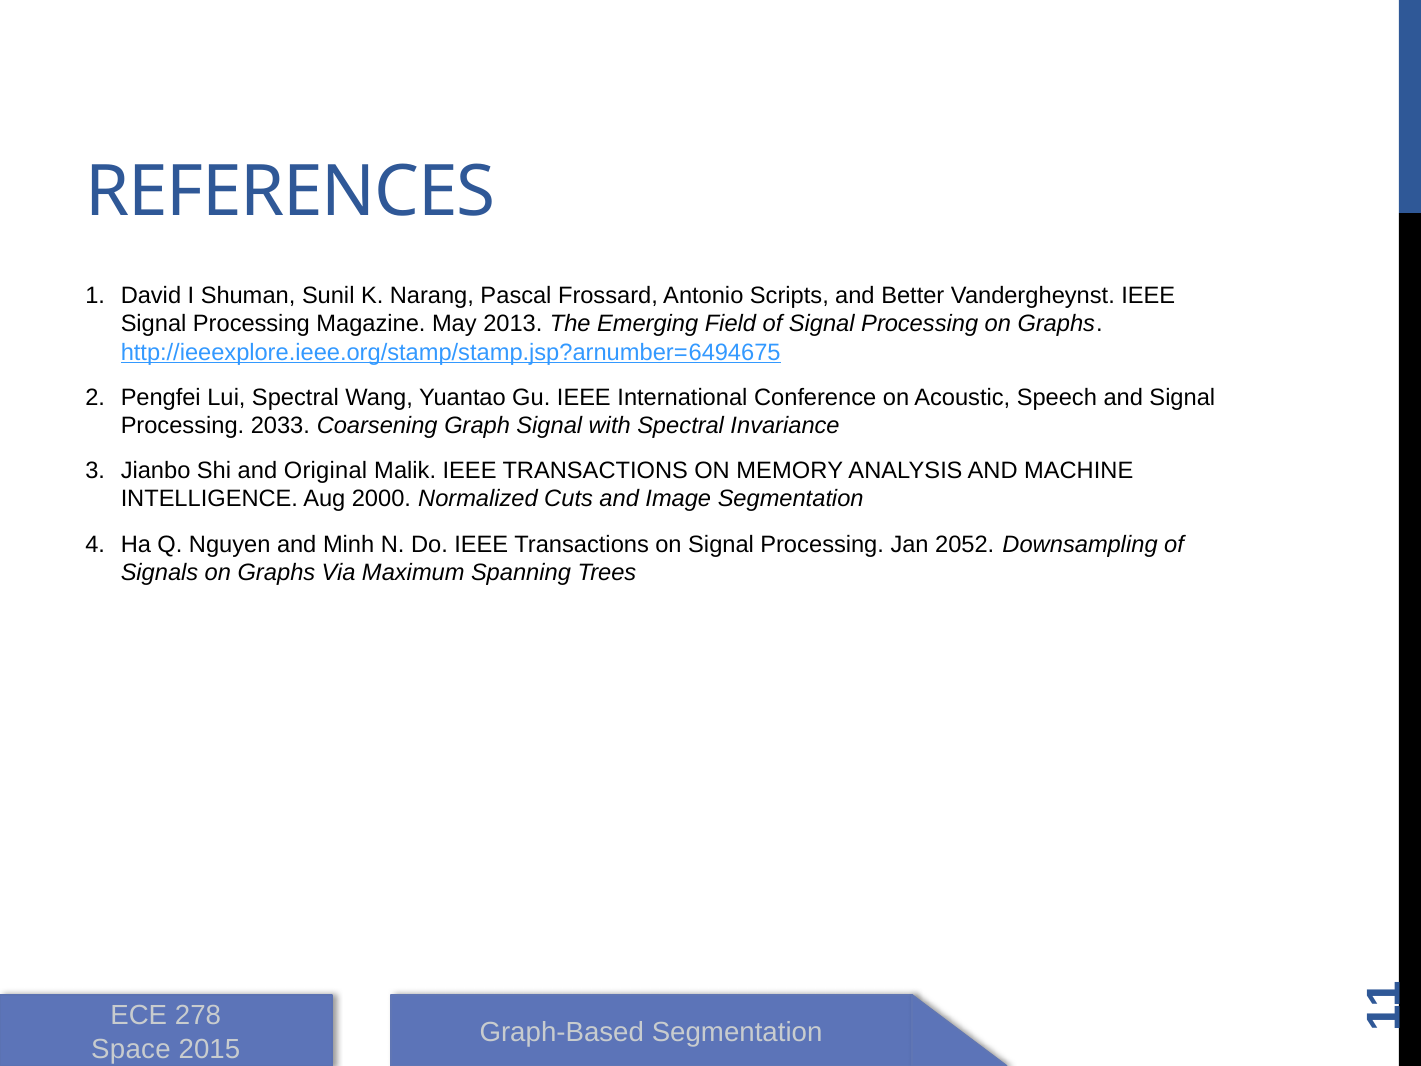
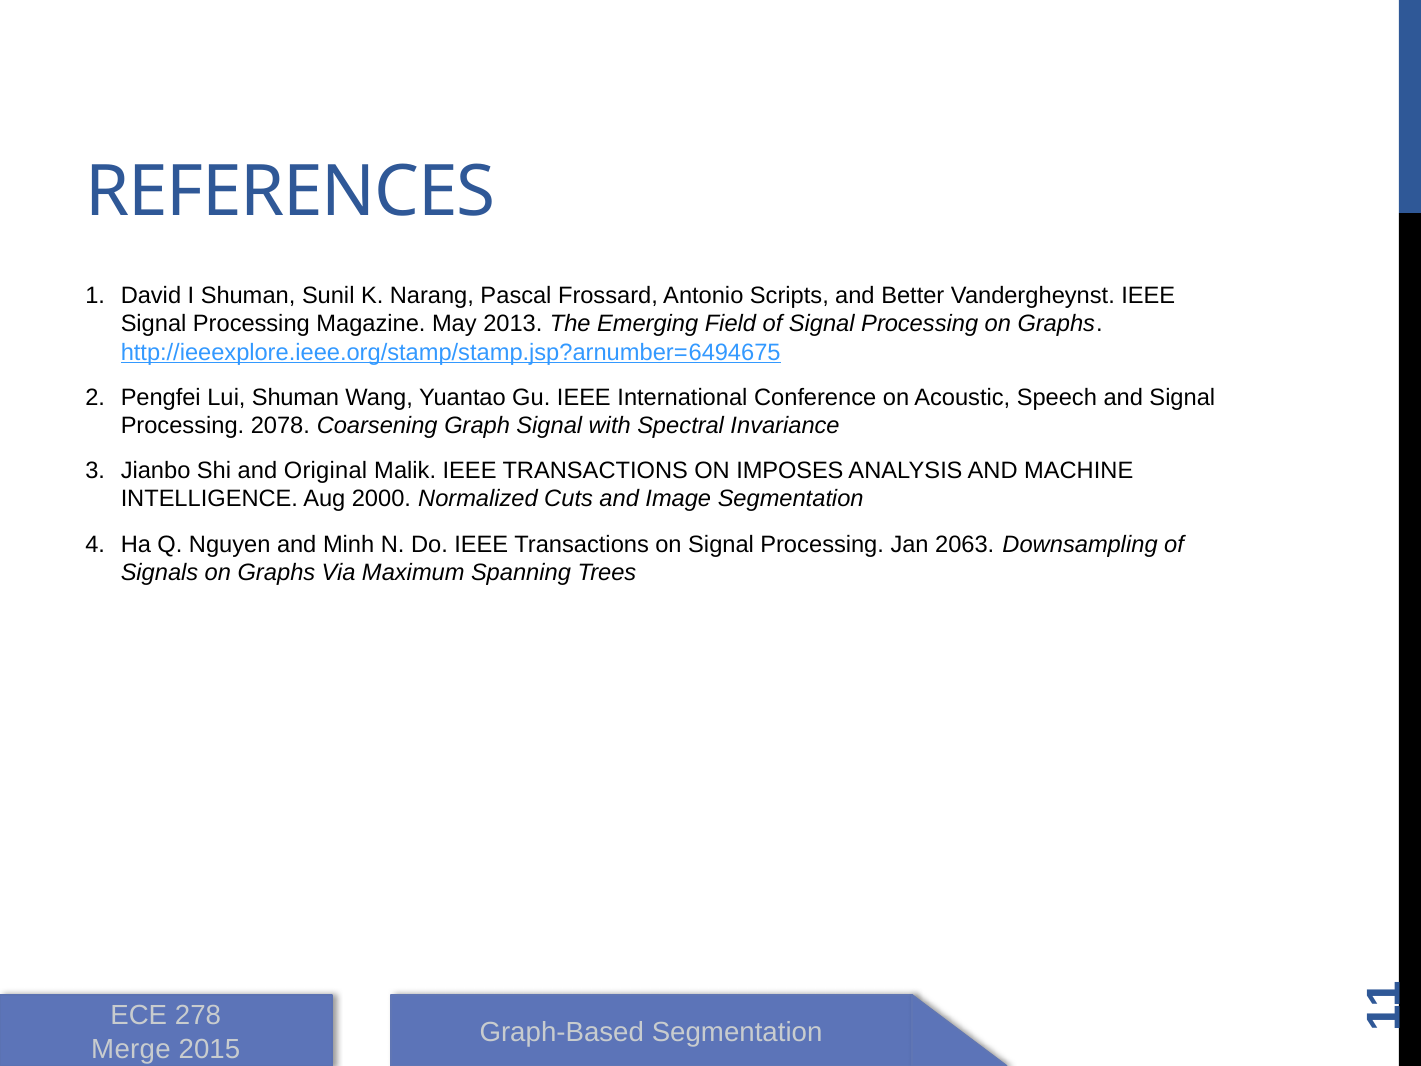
Lui Spectral: Spectral -> Shuman
2033: 2033 -> 2078
MEMORY: MEMORY -> IMPOSES
2052: 2052 -> 2063
Space: Space -> Merge
